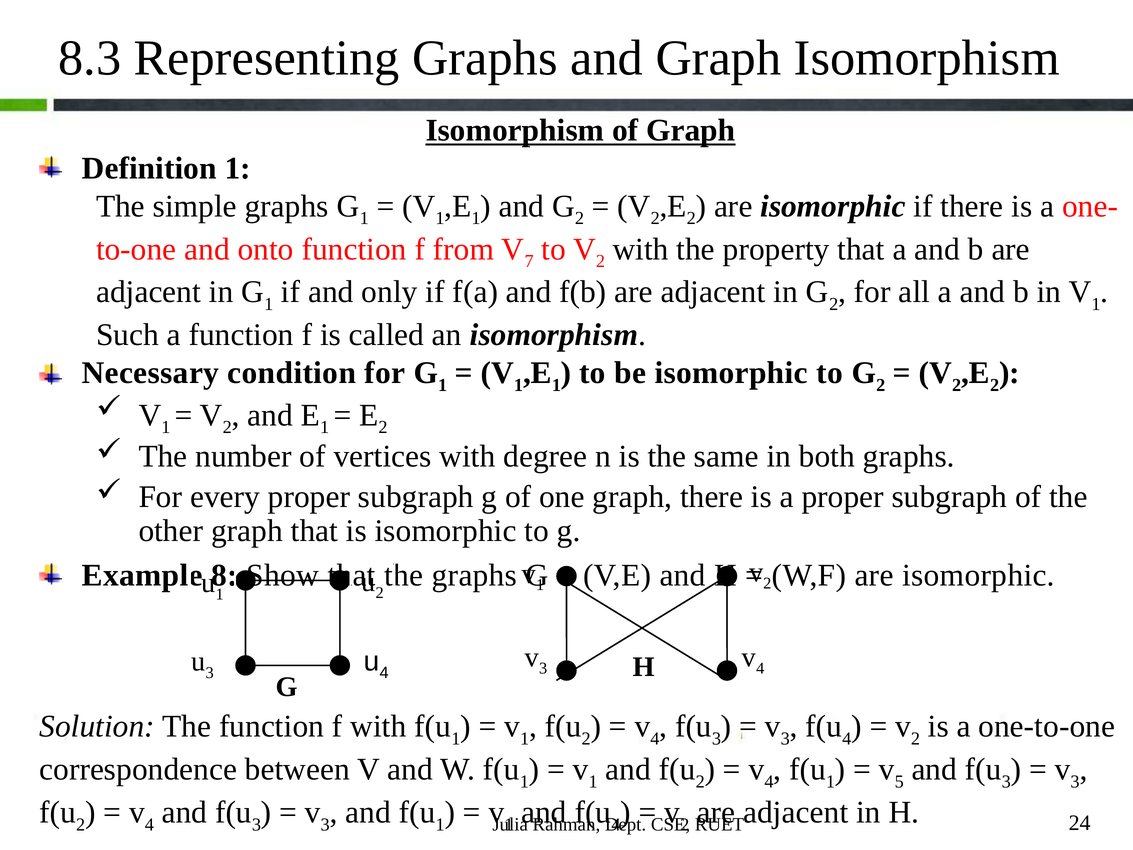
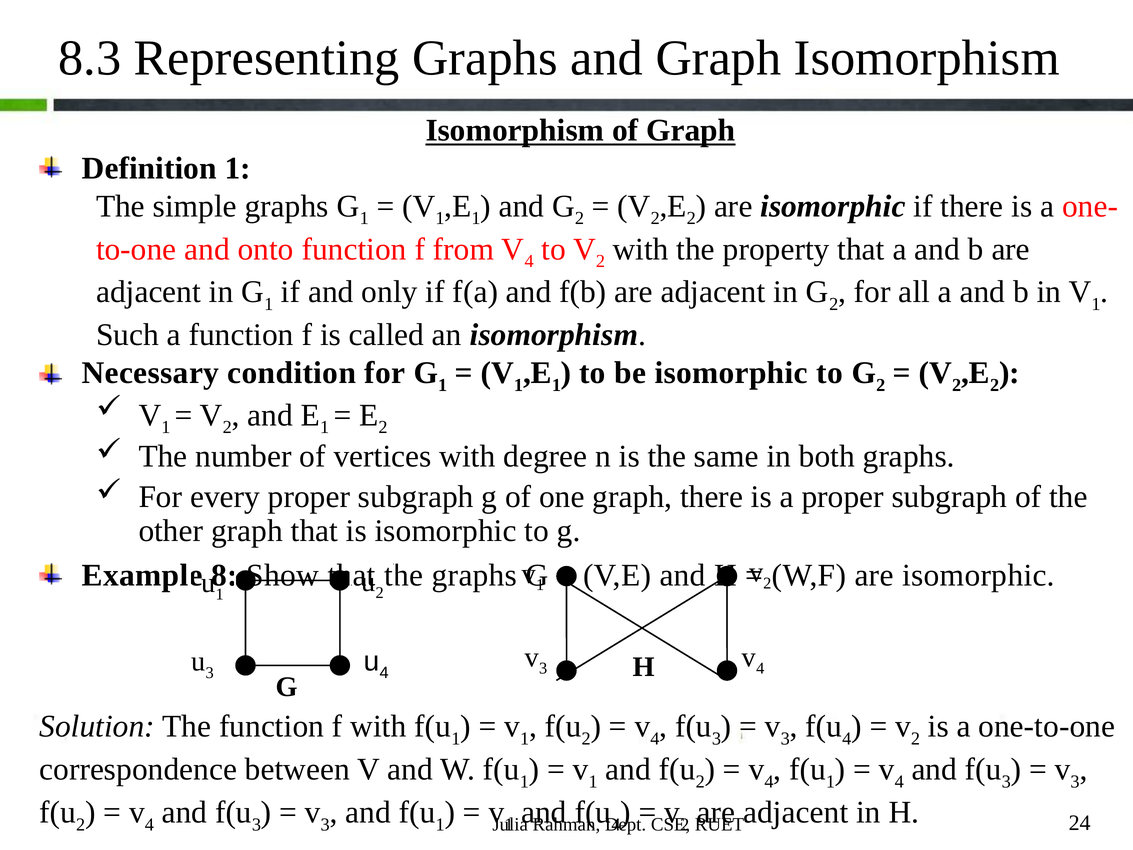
from V 7: 7 -> 4
5 at (899, 782): 5 -> 4
